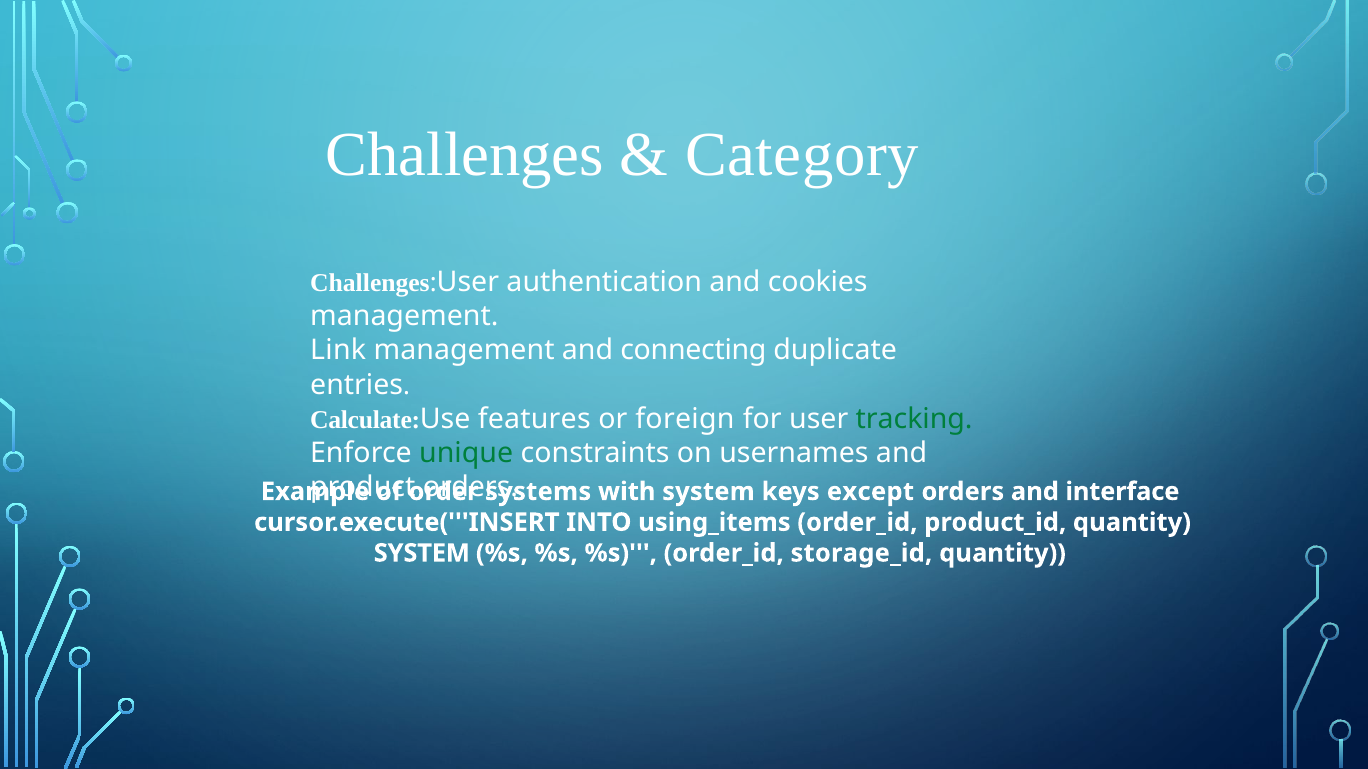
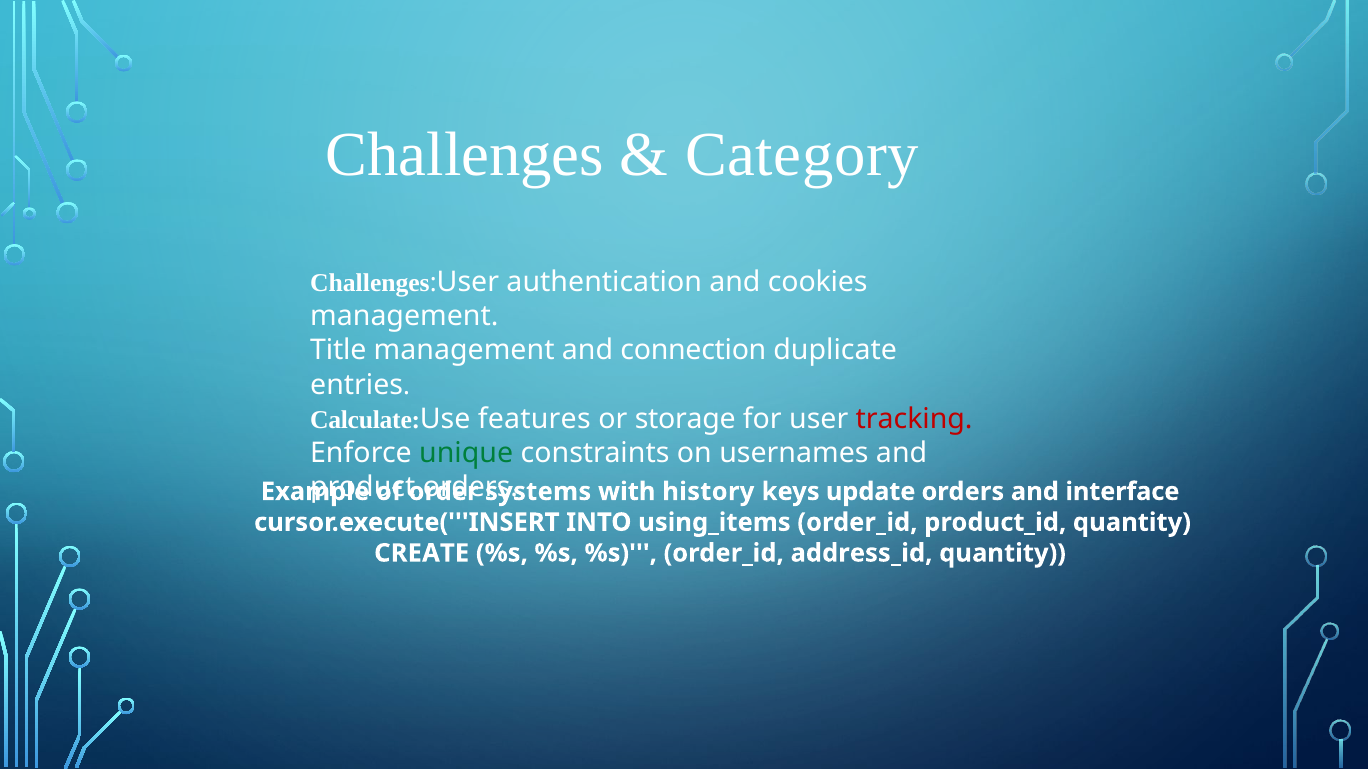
Link: Link -> Title
connecting: connecting -> connection
foreign: foreign -> storage
tracking colour: green -> red
with system: system -> history
except: except -> update
SYSTEM at (422, 553): SYSTEM -> CREATE
storage_id: storage_id -> address_id
